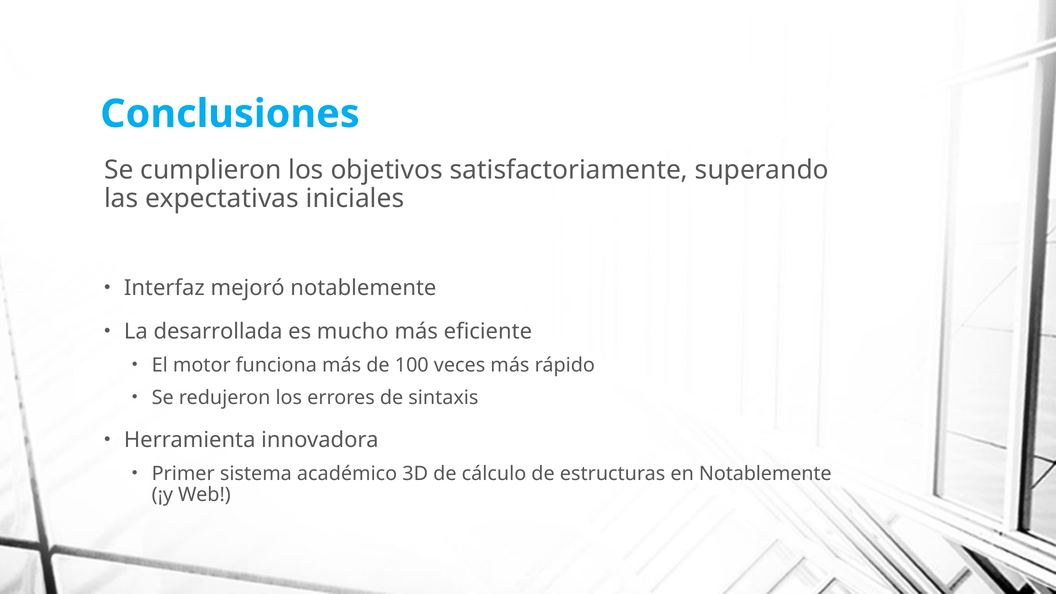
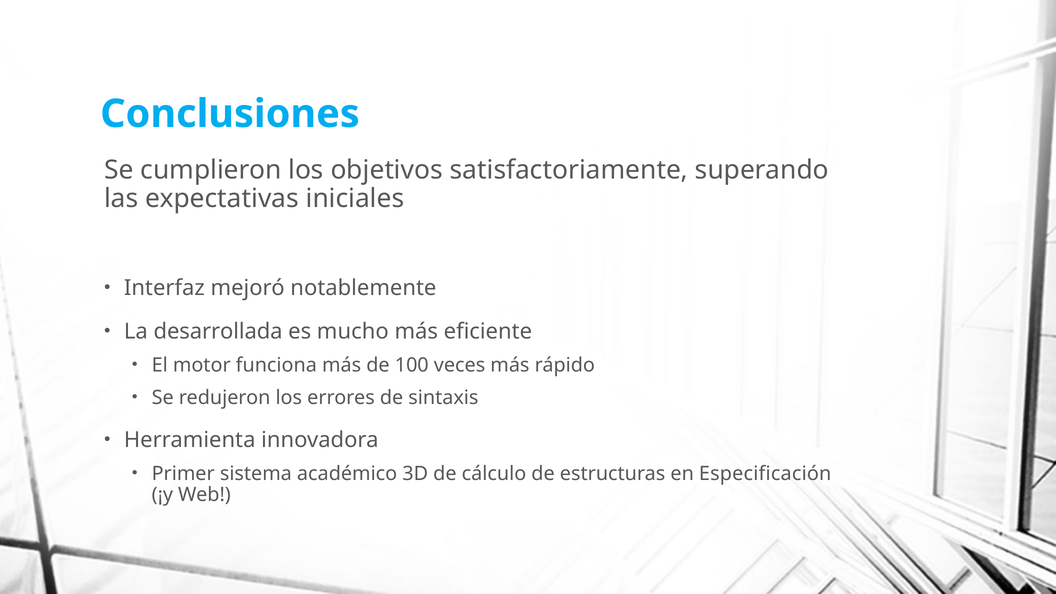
en Notablemente: Notablemente -> Especificación
